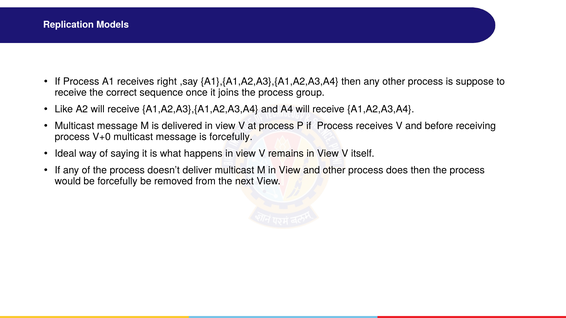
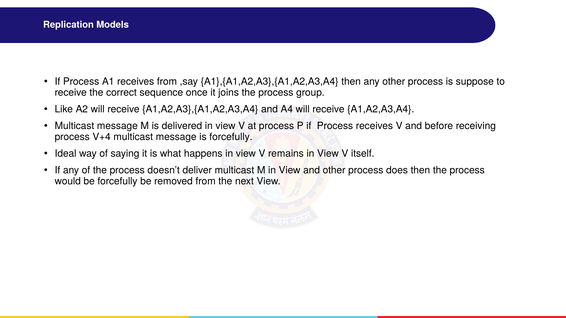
receives right: right -> from
V+0: V+0 -> V+4
